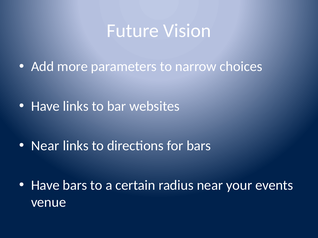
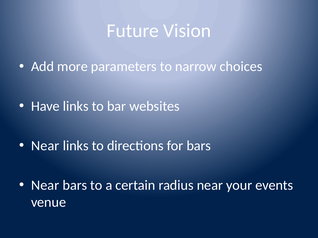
Have at (45, 186): Have -> Near
